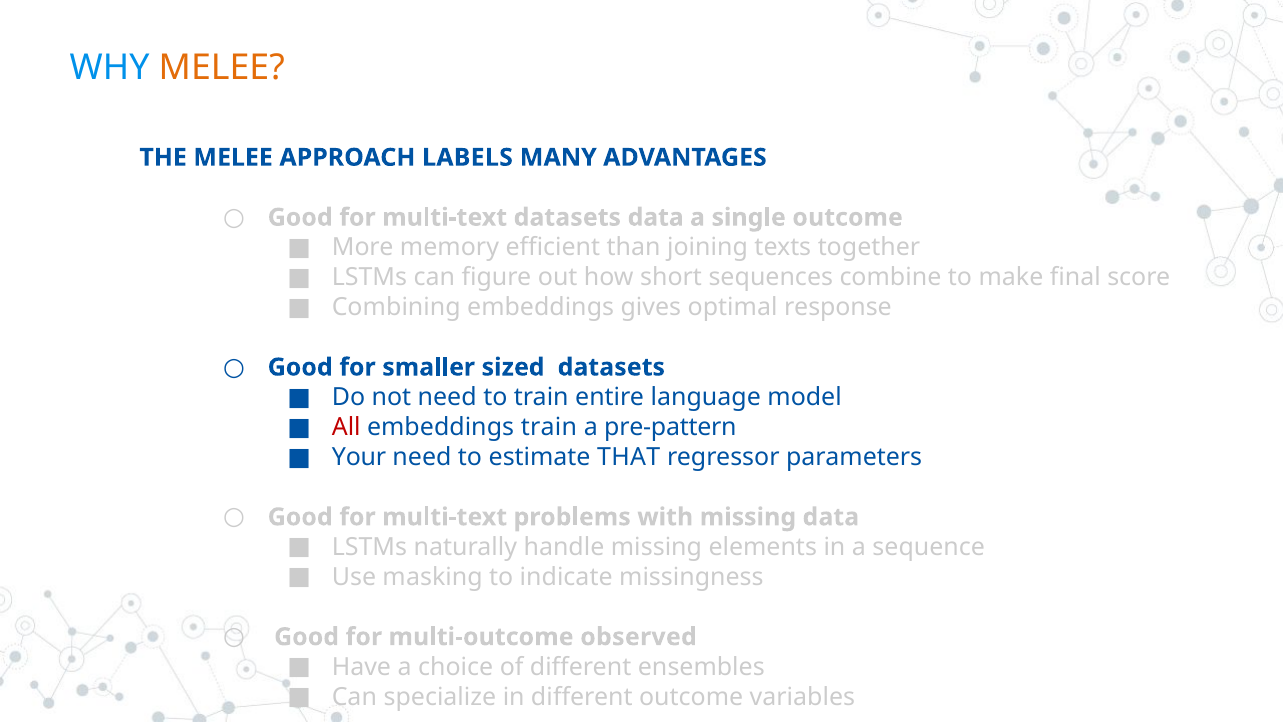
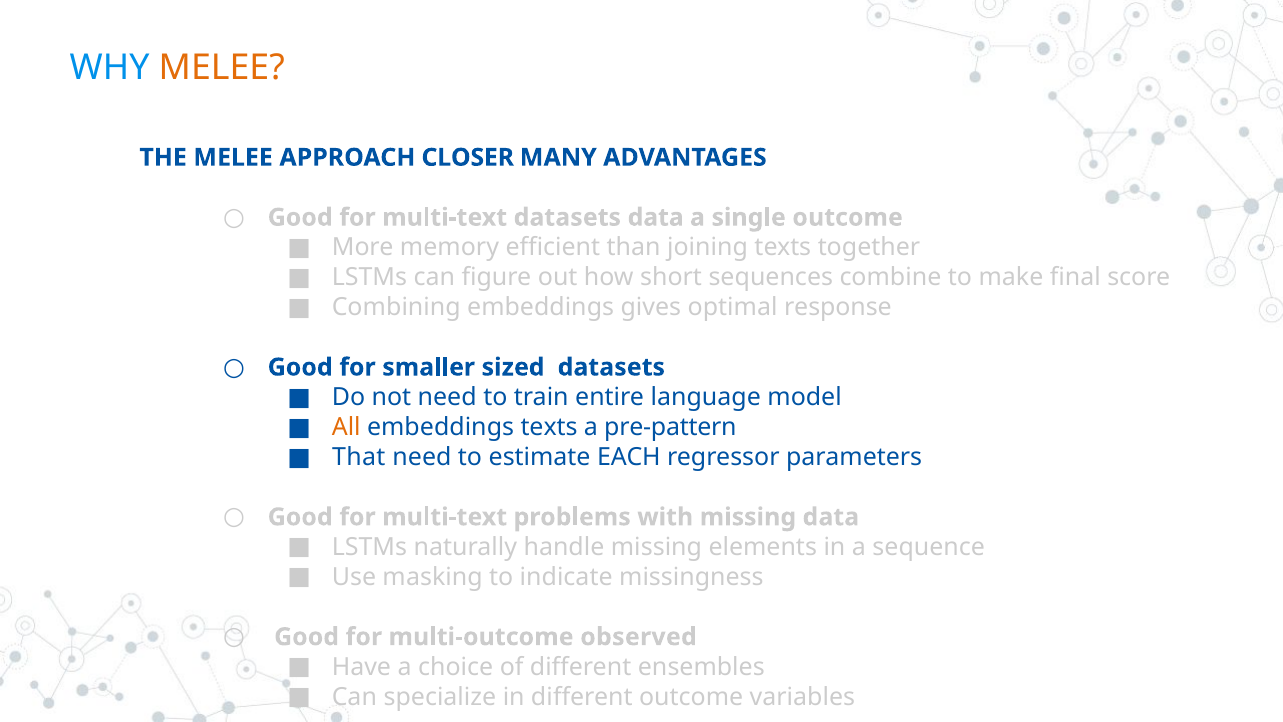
LABELS: LABELS -> CLOSER
All colour: red -> orange
embeddings train: train -> texts
Your: Your -> That
THAT: THAT -> EACH
